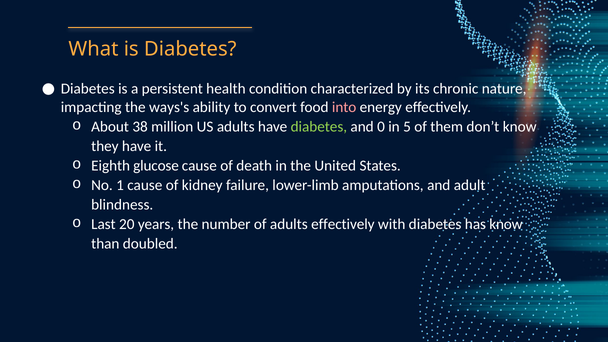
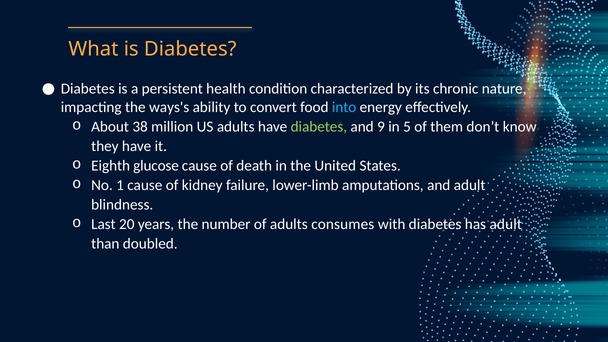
into colour: pink -> light blue
0: 0 -> 9
adults effectively: effectively -> consumes
has know: know -> adult
